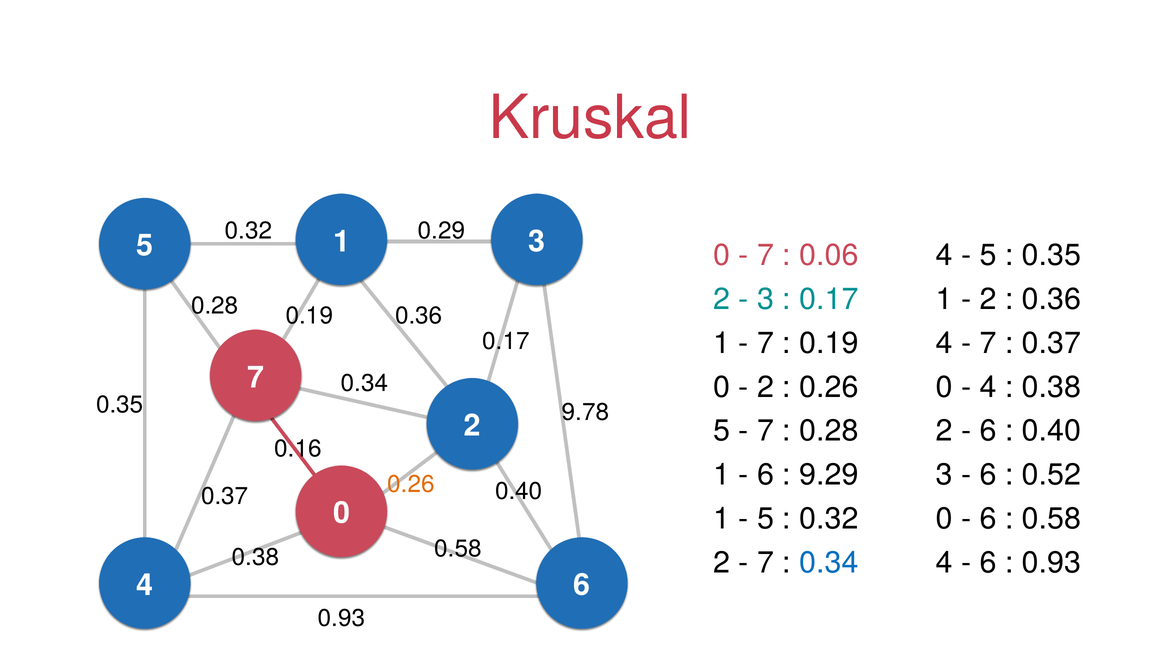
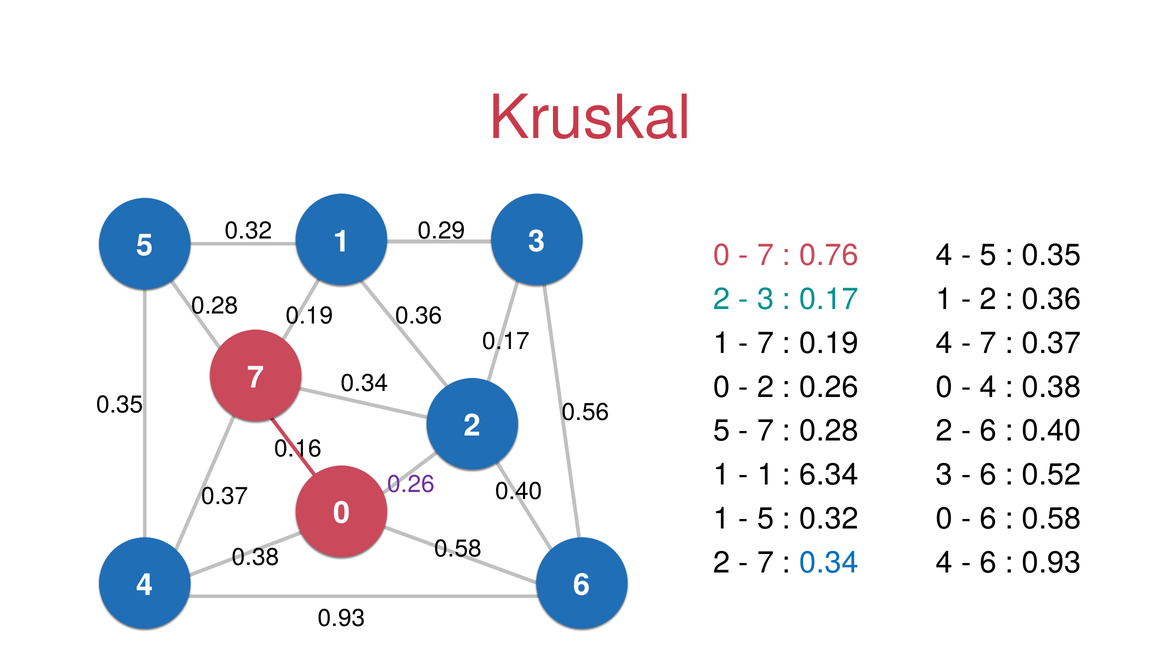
0.06: 0.06 -> 0.76
9.78: 9.78 -> 0.56
6 at (765, 474): 6 -> 1
9.29: 9.29 -> 6.34
0.26 at (411, 484) colour: orange -> purple
